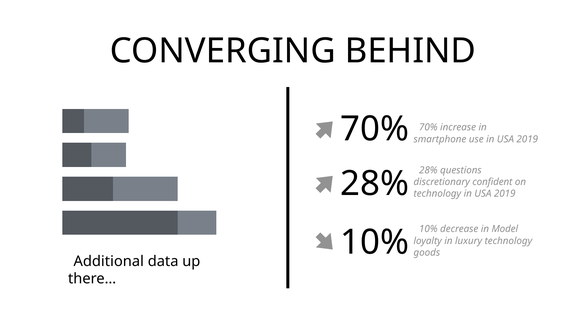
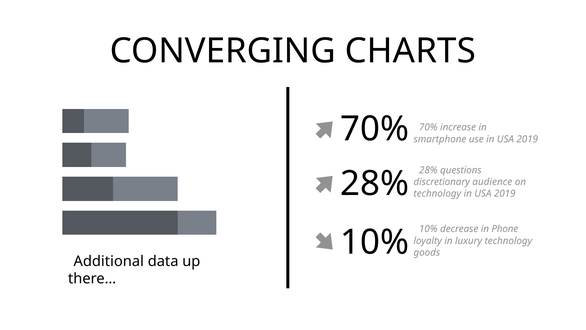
BEHIND: BEHIND -> CHARTS
confident: confident -> audience
Model: Model -> Phone
